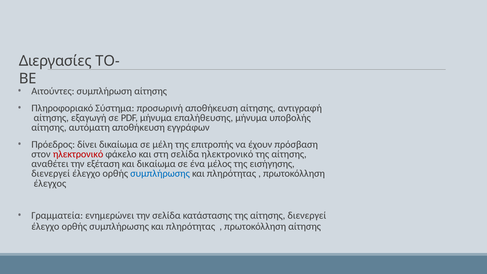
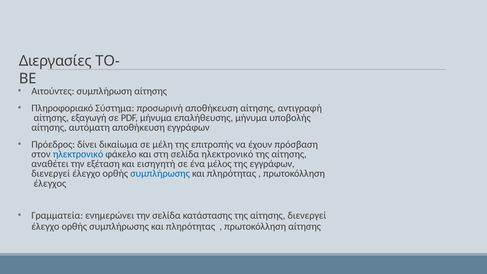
ηλεκτρονικό at (78, 154) colour: red -> blue
και δικαίωμα: δικαίωμα -> εισηγητή
της εισήγησης: εισήγησης -> εγγράφων
